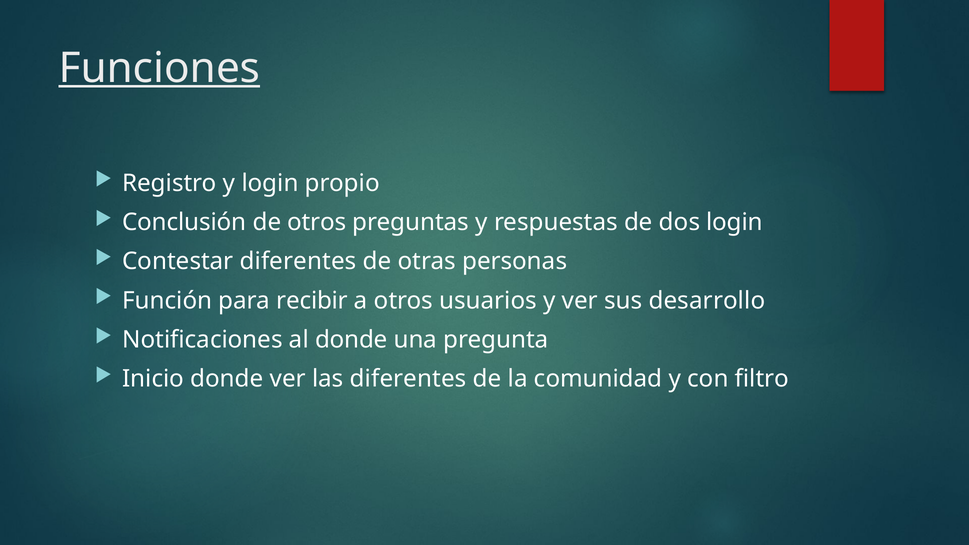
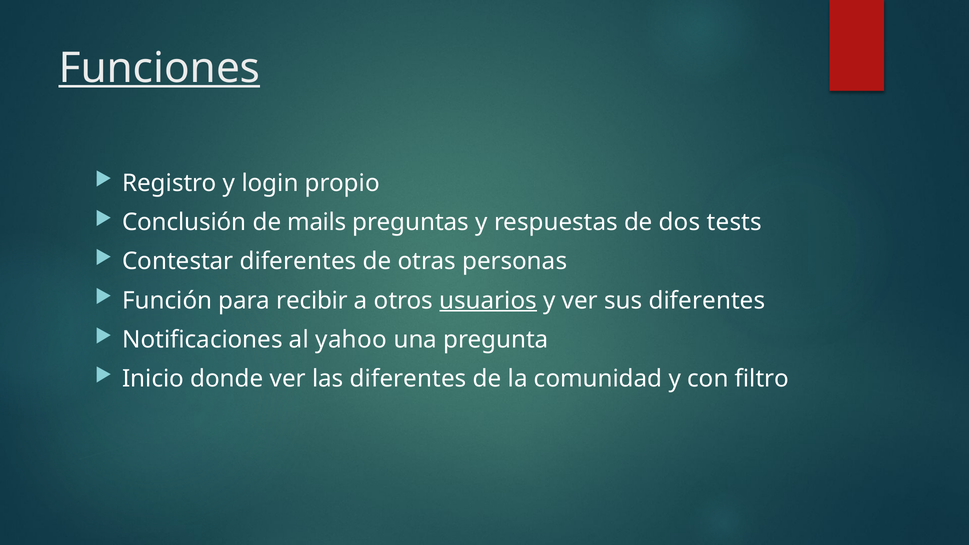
de otros: otros -> mails
dos login: login -> tests
usuarios underline: none -> present
sus desarrollo: desarrollo -> diferentes
al donde: donde -> yahoo
